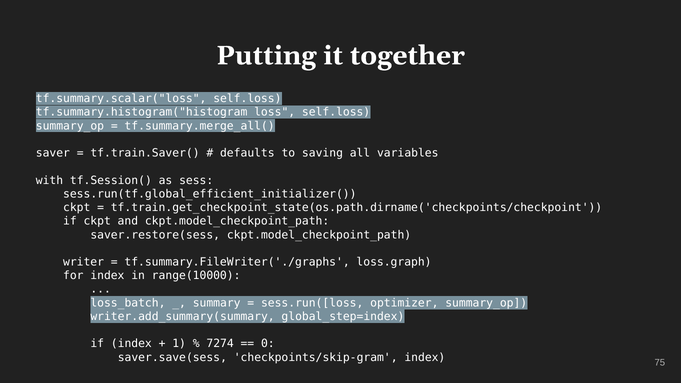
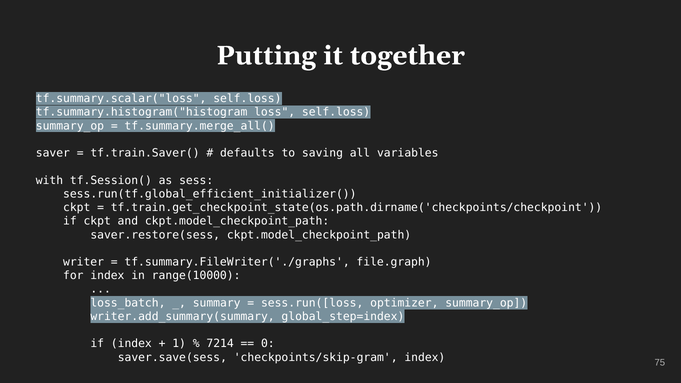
loss.graph: loss.graph -> file.graph
7274: 7274 -> 7214
